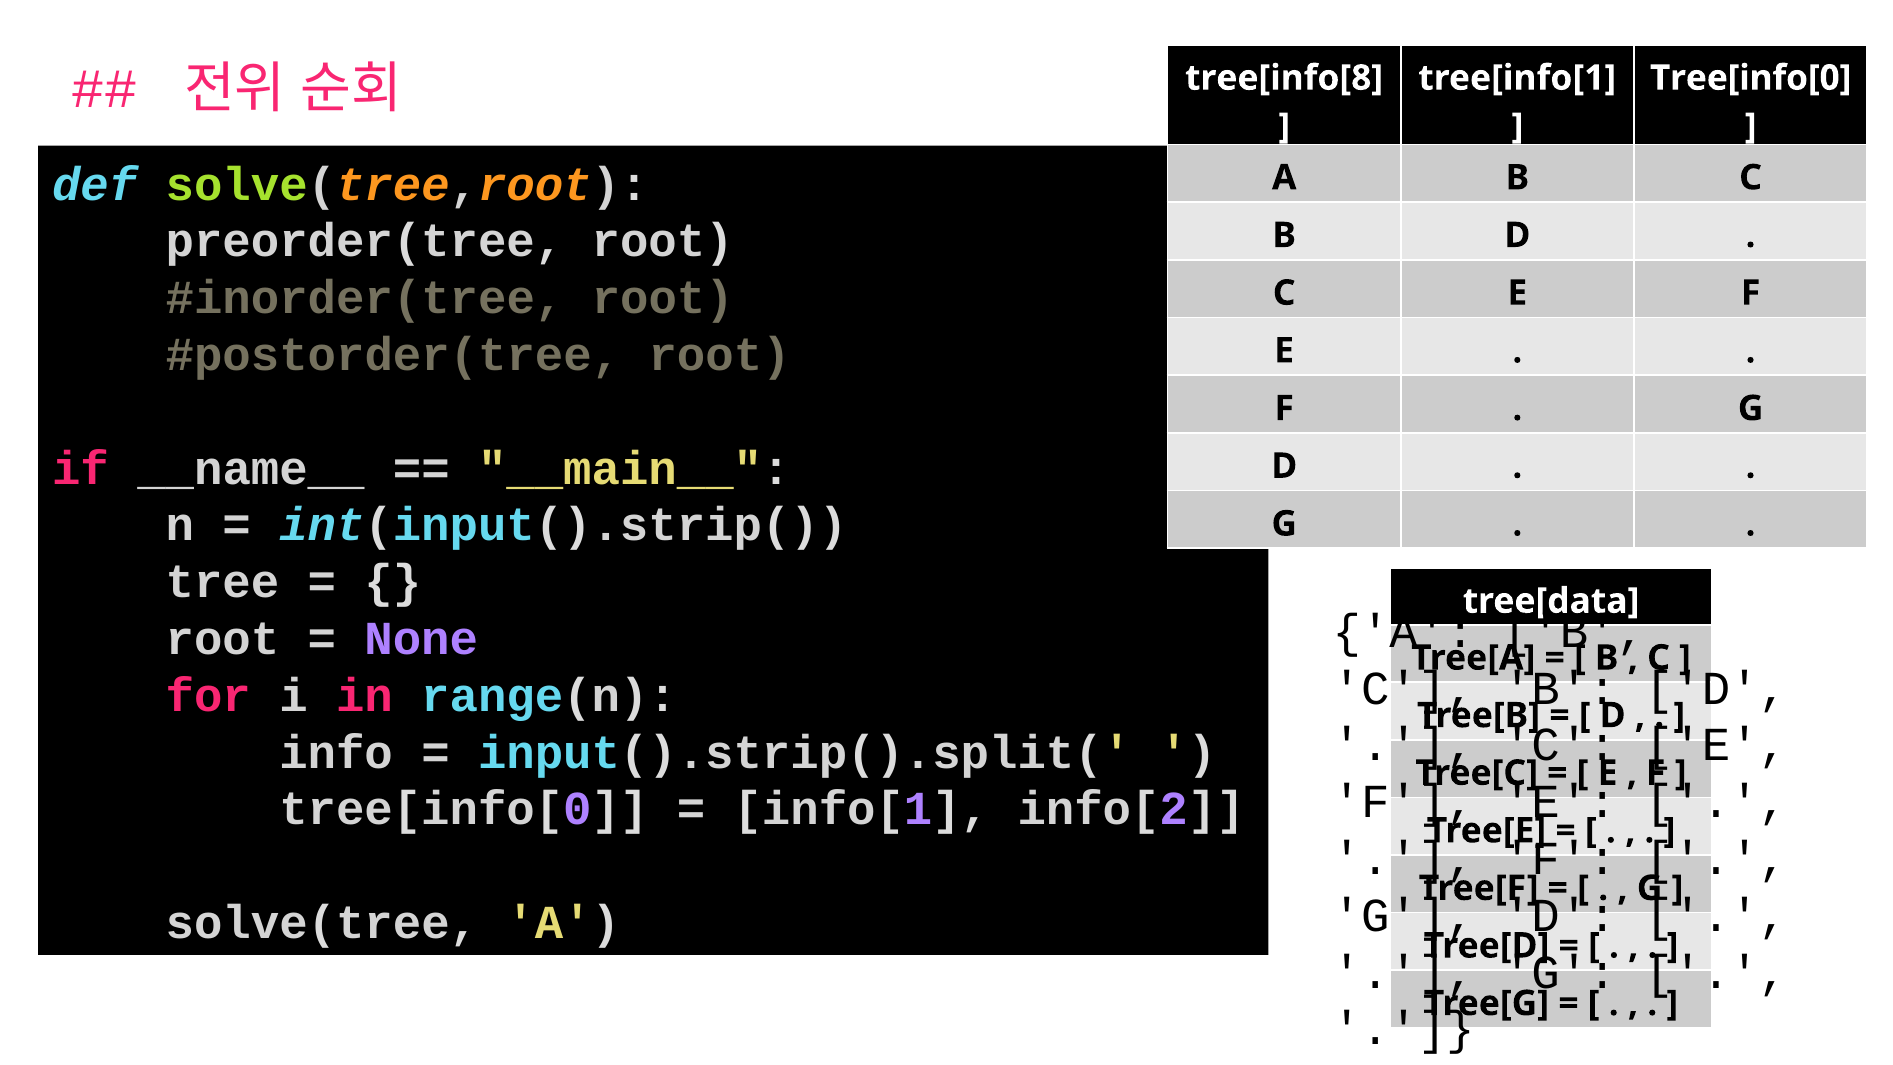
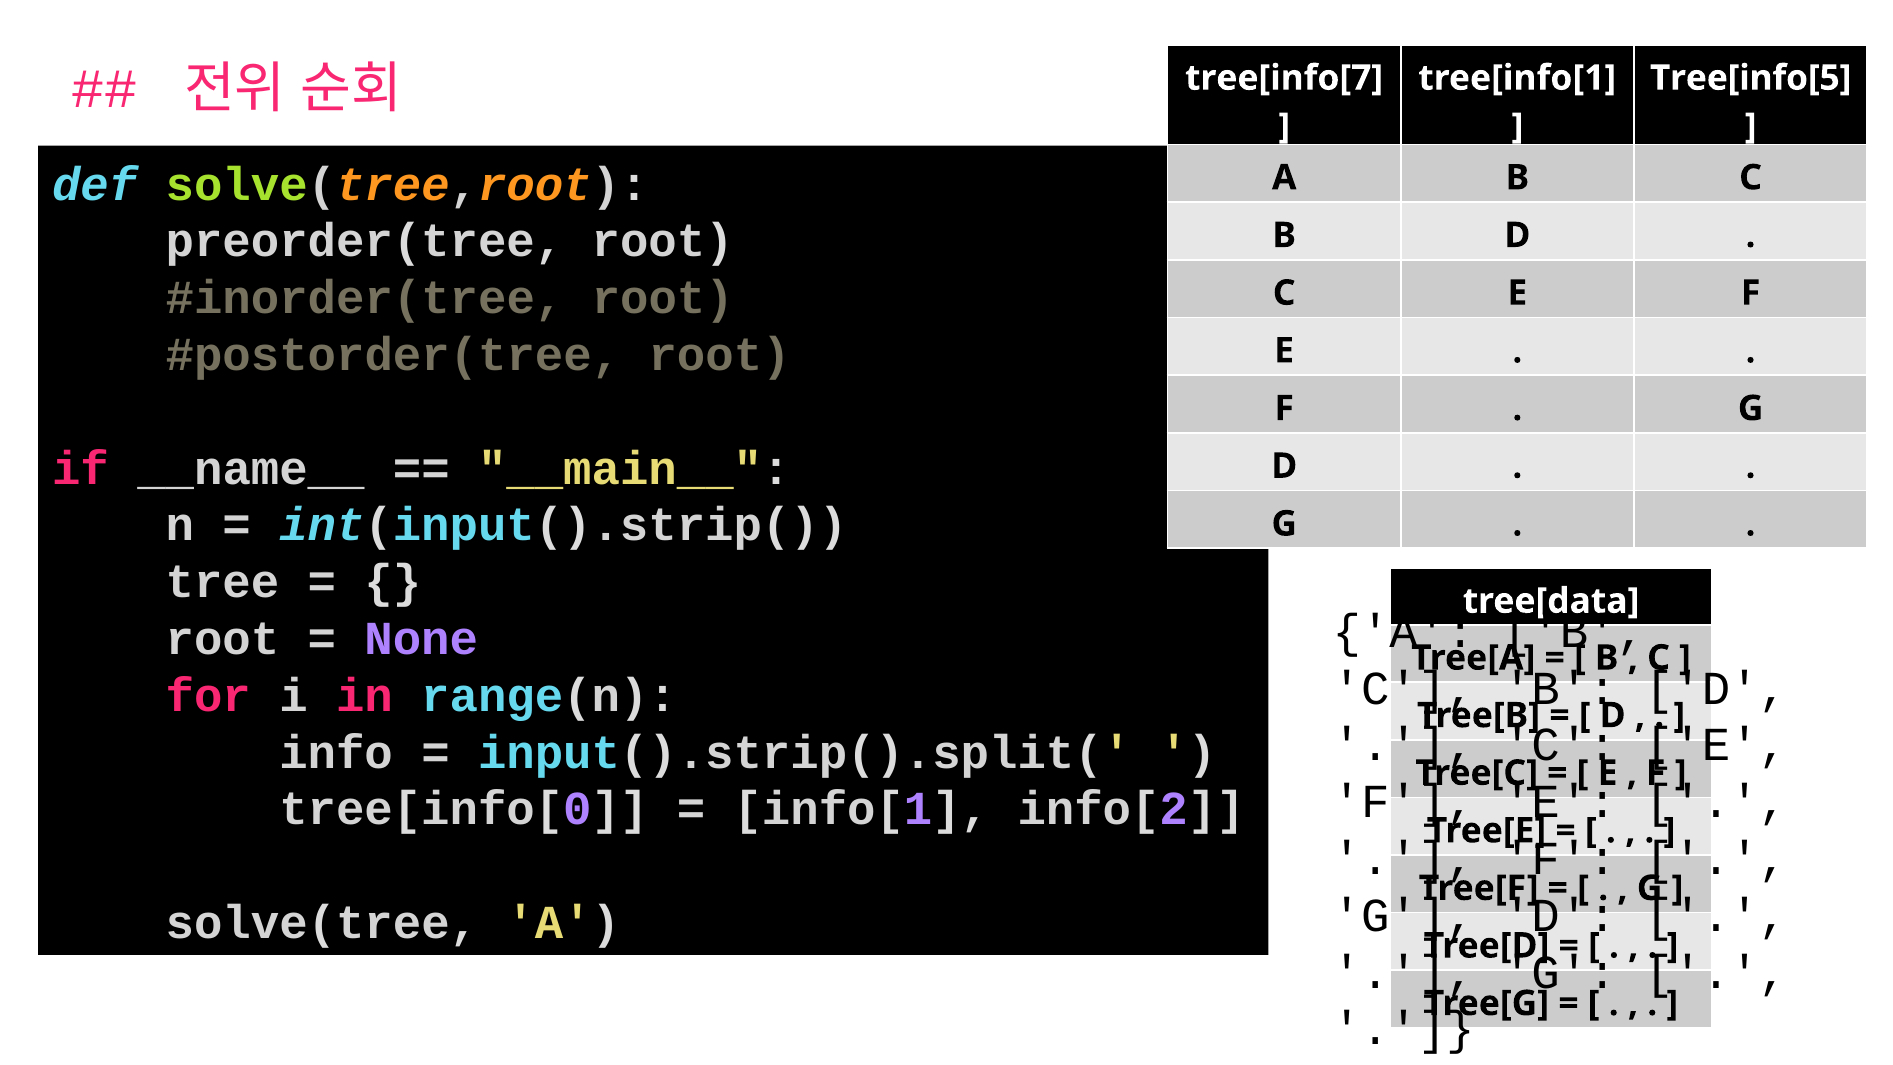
tree[info[8: tree[info[8 -> tree[info[7
Tree[info[0 at (1751, 78): Tree[info[0 -> Tree[info[5
